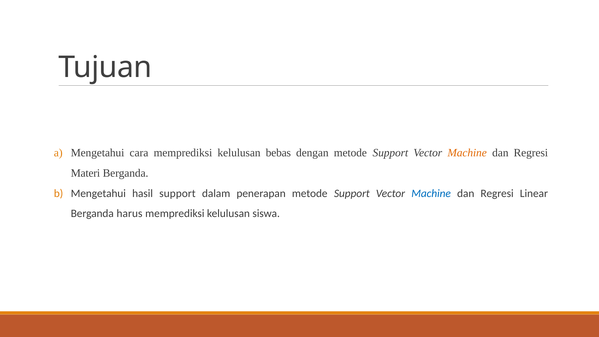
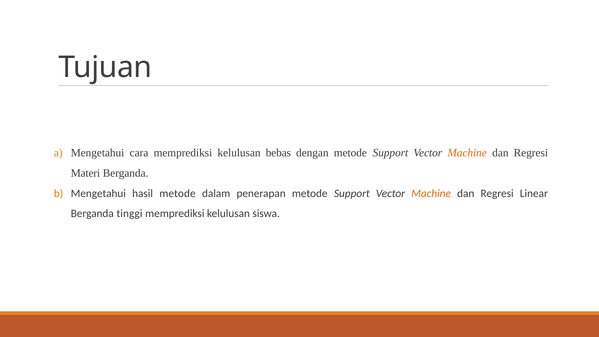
hasil support: support -> metode
Machine at (431, 193) colour: blue -> orange
harus: harus -> tinggi
